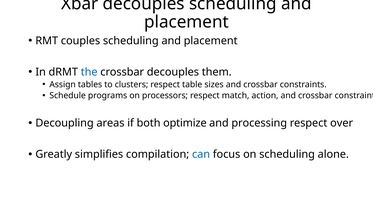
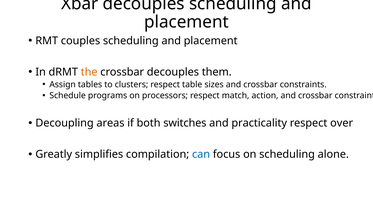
the colour: blue -> orange
optimize: optimize -> switches
processing: processing -> practicality
